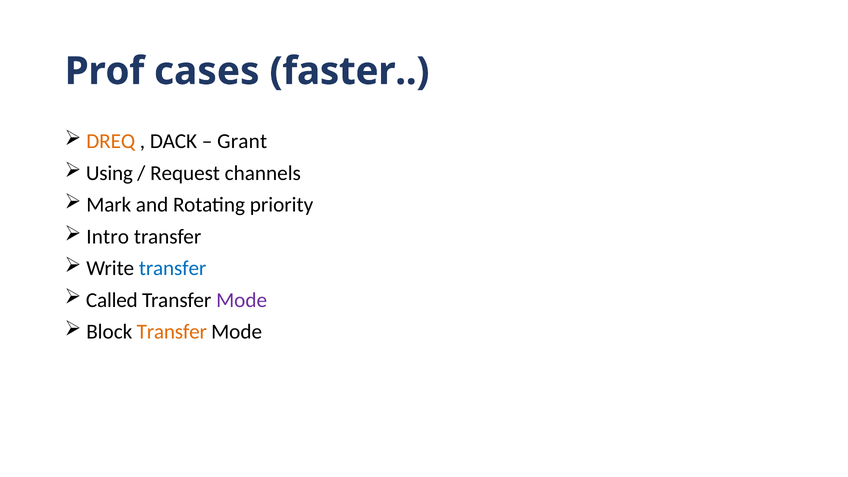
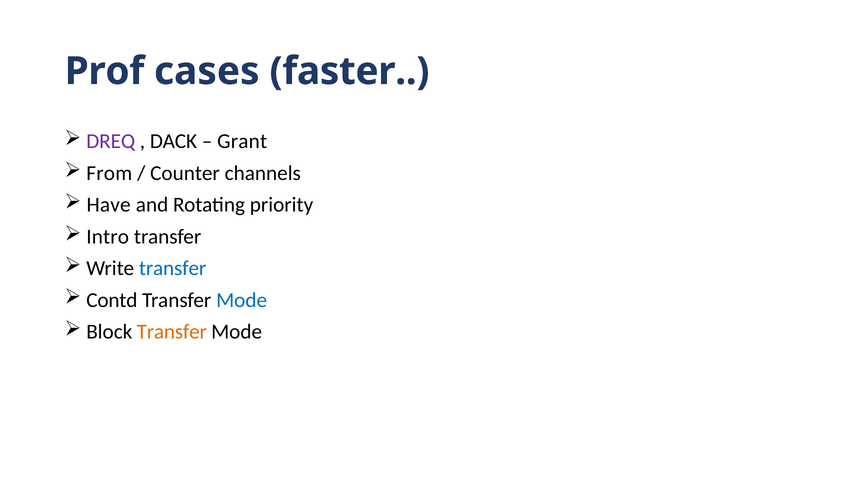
DREQ colour: orange -> purple
Using: Using -> From
Request: Request -> Counter
Mark: Mark -> Have
Called: Called -> Contd
Mode at (242, 300) colour: purple -> blue
